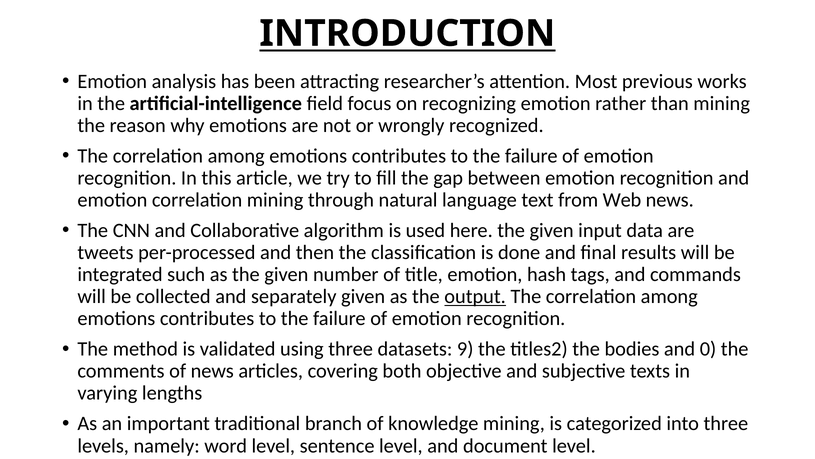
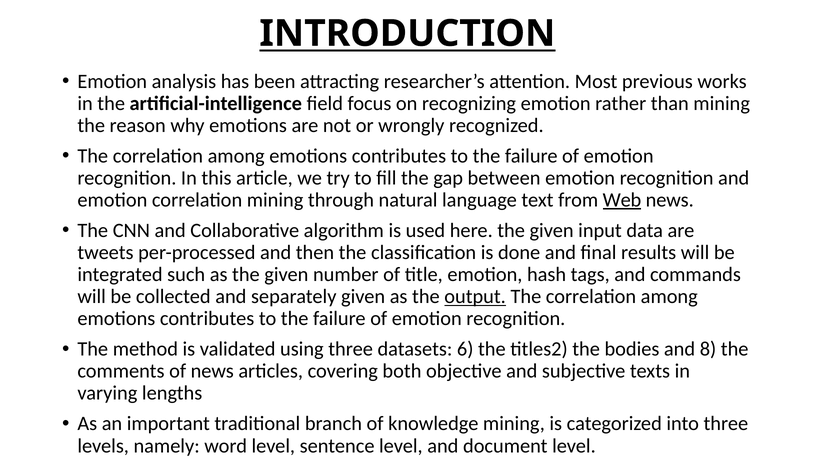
Web underline: none -> present
9: 9 -> 6
0: 0 -> 8
